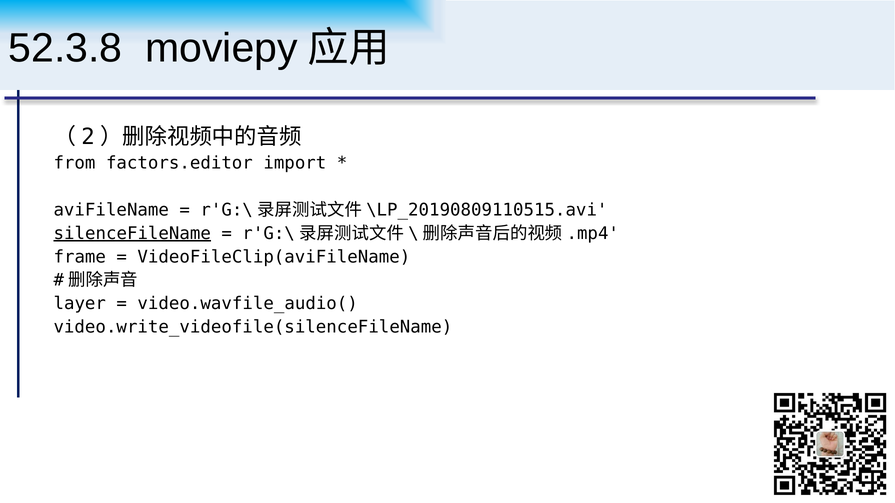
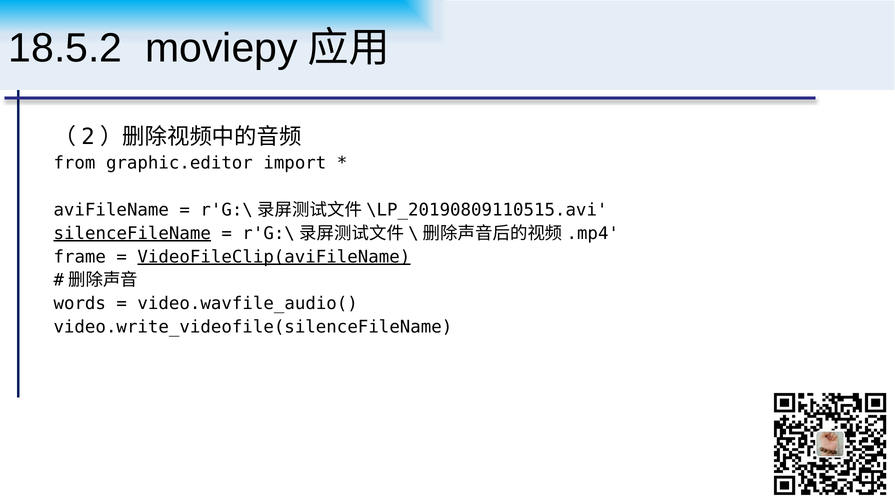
52.3.8: 52.3.8 -> 18.5.2
factors.editor: factors.editor -> graphic.editor
VideoFileClip(aviFileName underline: none -> present
layer: layer -> words
